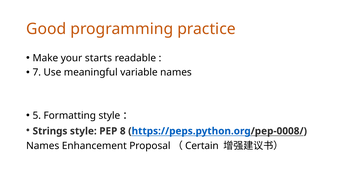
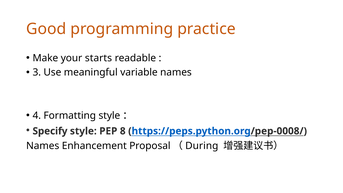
7: 7 -> 3
5: 5 -> 4
Strings: Strings -> Specify
Certain: Certain -> During
